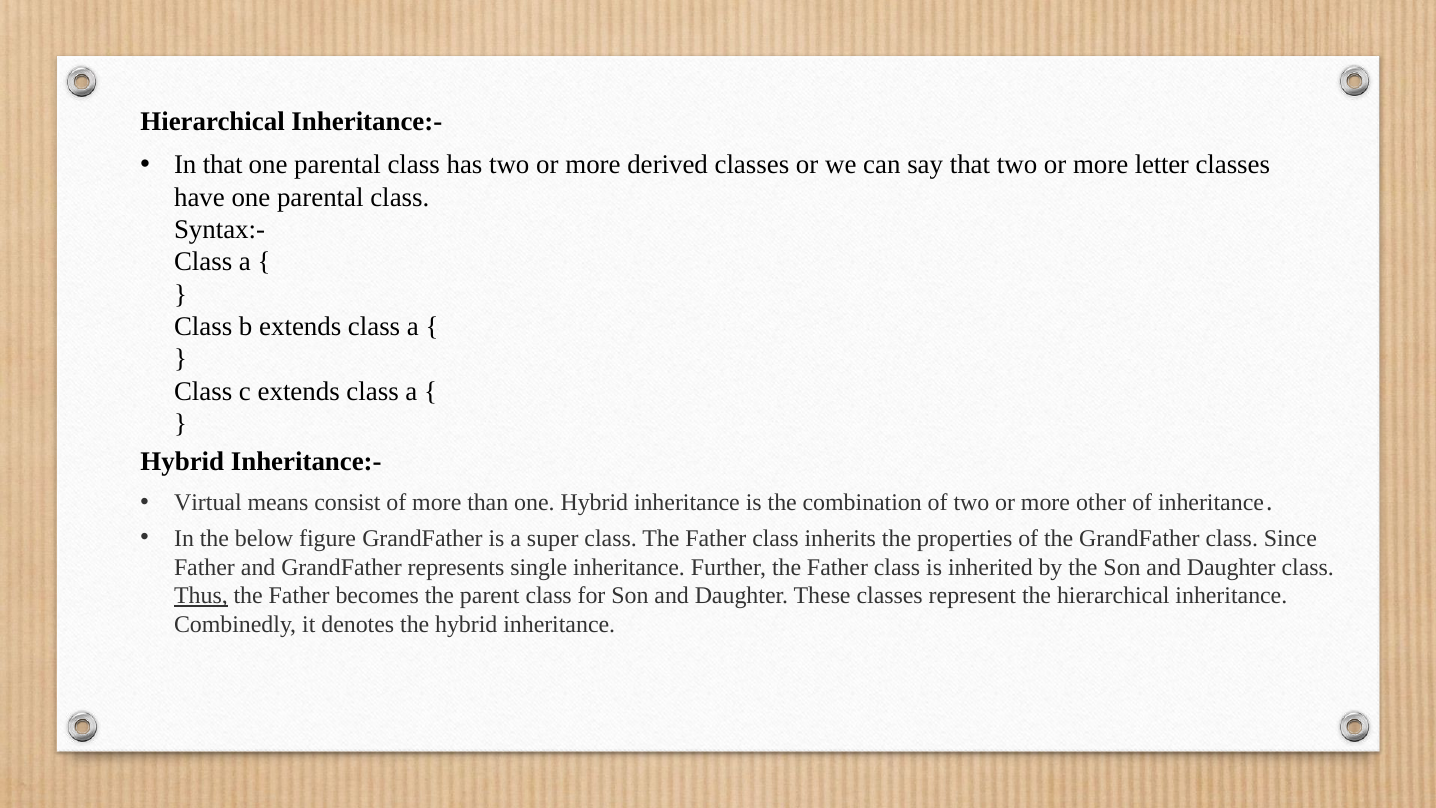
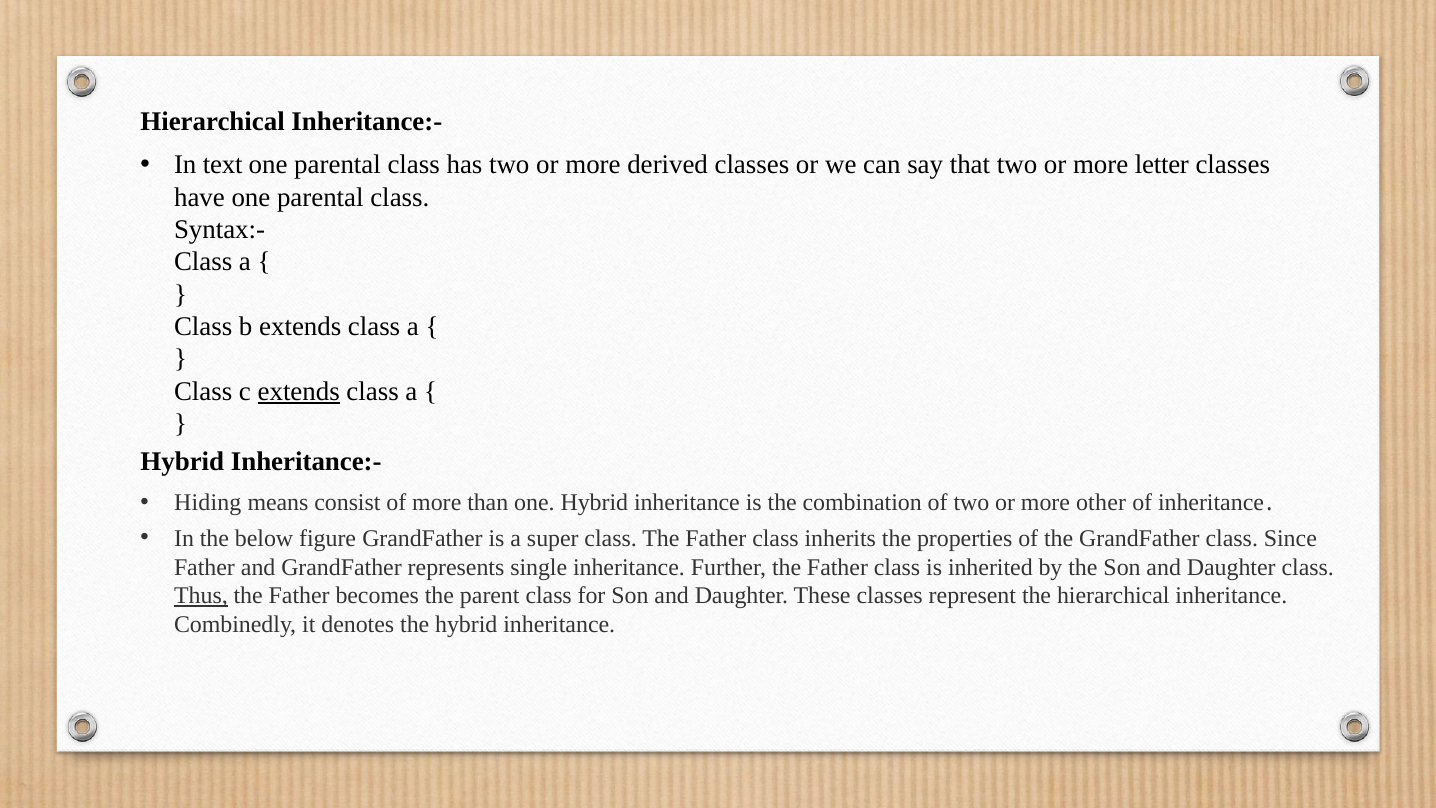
In that: that -> text
extends at (299, 391) underline: none -> present
Virtual: Virtual -> Hiding
